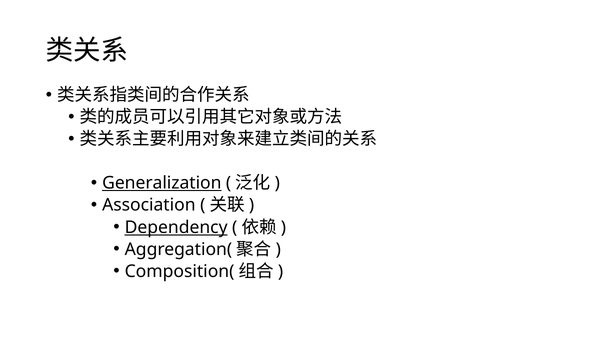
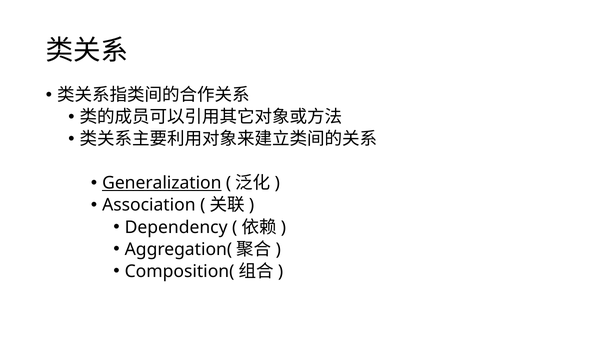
Dependency underline: present -> none
